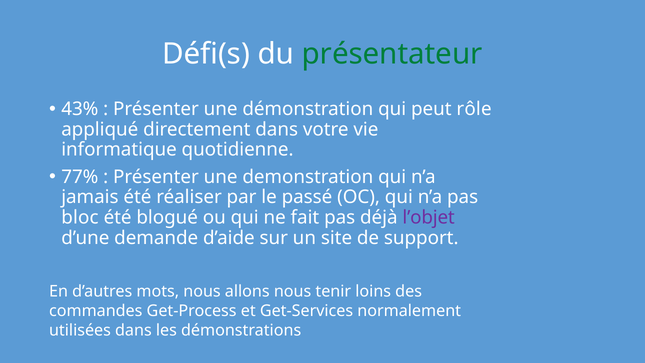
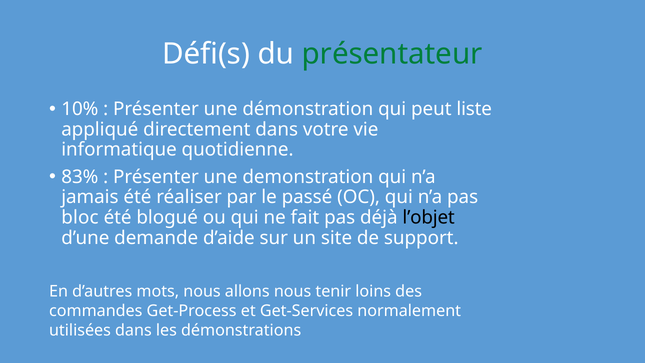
43%: 43% -> 10%
rôle: rôle -> liste
77%: 77% -> 83%
l’objet colour: purple -> black
